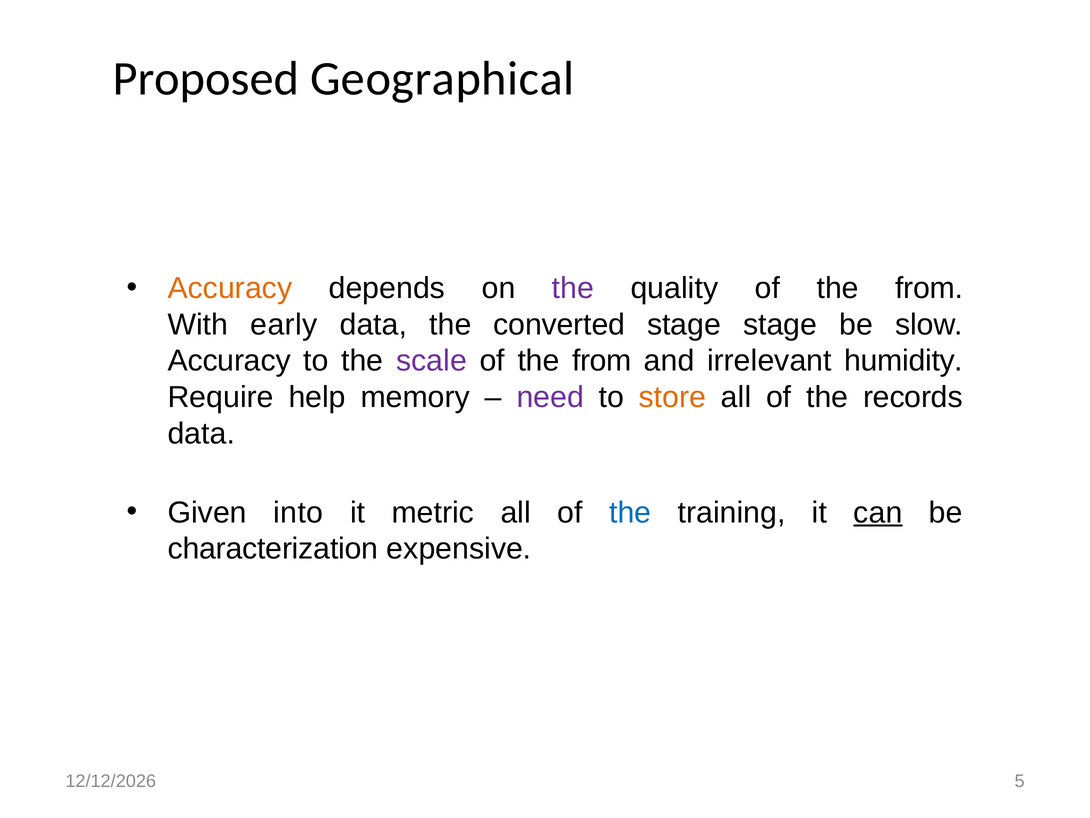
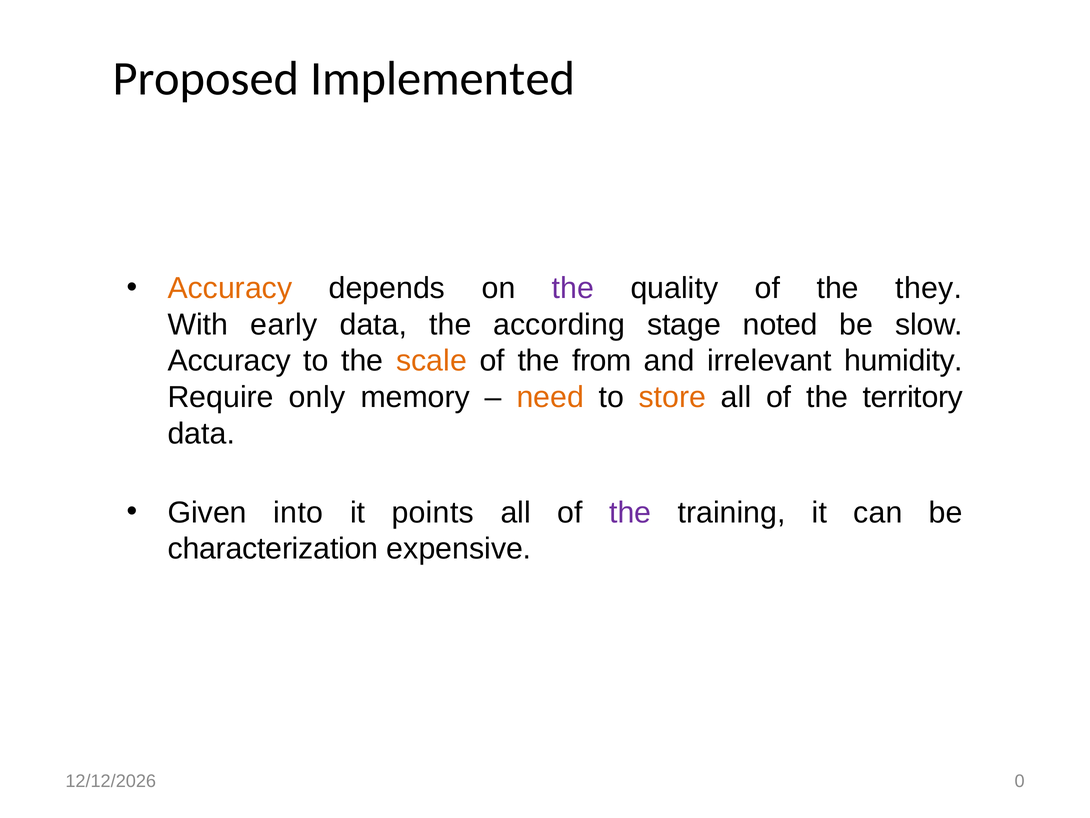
Geographical: Geographical -> Implemented
quality of the from: from -> they
converted: converted -> according
stage stage: stage -> noted
scale colour: purple -> orange
help: help -> only
need colour: purple -> orange
records: records -> territory
metric: metric -> points
the at (630, 512) colour: blue -> purple
can underline: present -> none
5: 5 -> 0
